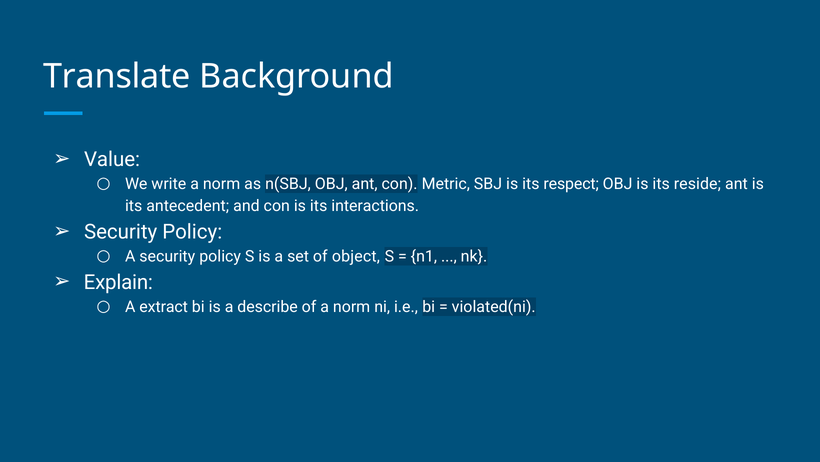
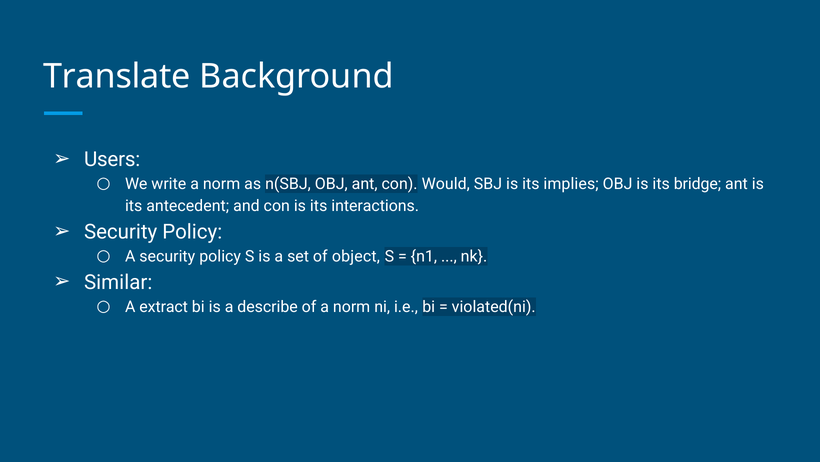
Value: Value -> Users
Metric: Metric -> Would
respect: respect -> implies
reside: reside -> bridge
Explain: Explain -> Similar
